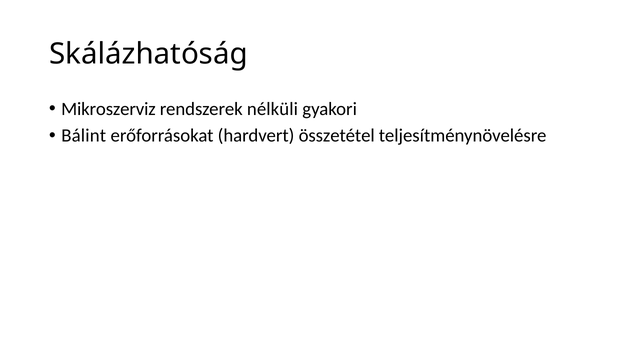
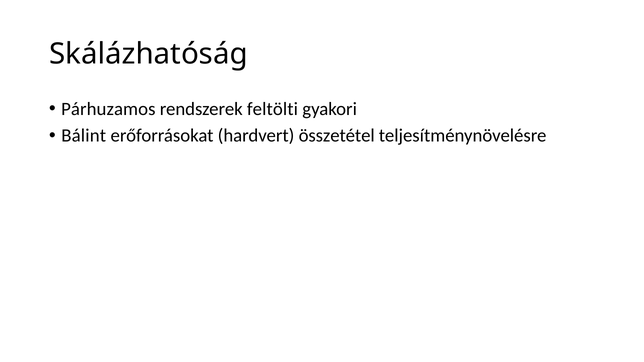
Mikroszerviz: Mikroszerviz -> Párhuzamos
nélküli: nélküli -> feltölti
